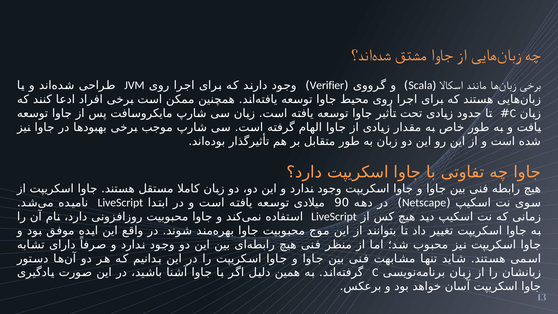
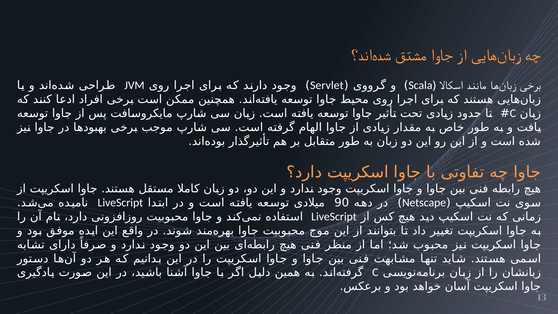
Verifier: Verifier -> Servlet
